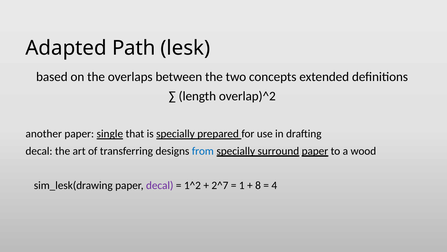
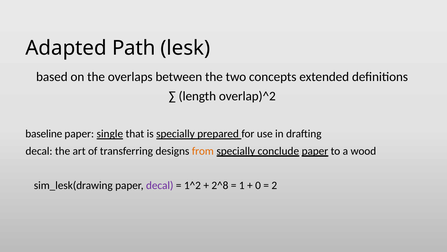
another: another -> baseline
from colour: blue -> orange
surround: surround -> conclude
2^7: 2^7 -> 2^8
8: 8 -> 0
4: 4 -> 2
